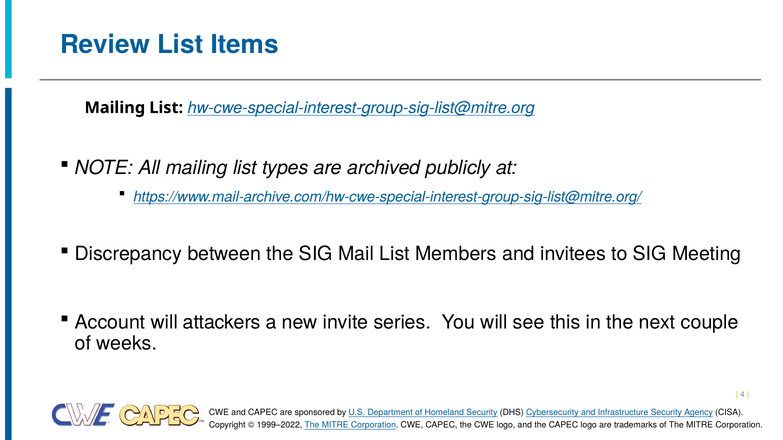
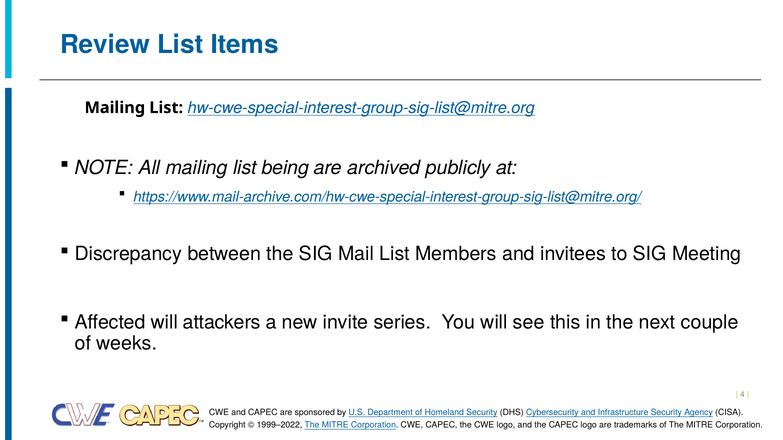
types: types -> being
Account: Account -> Affected
